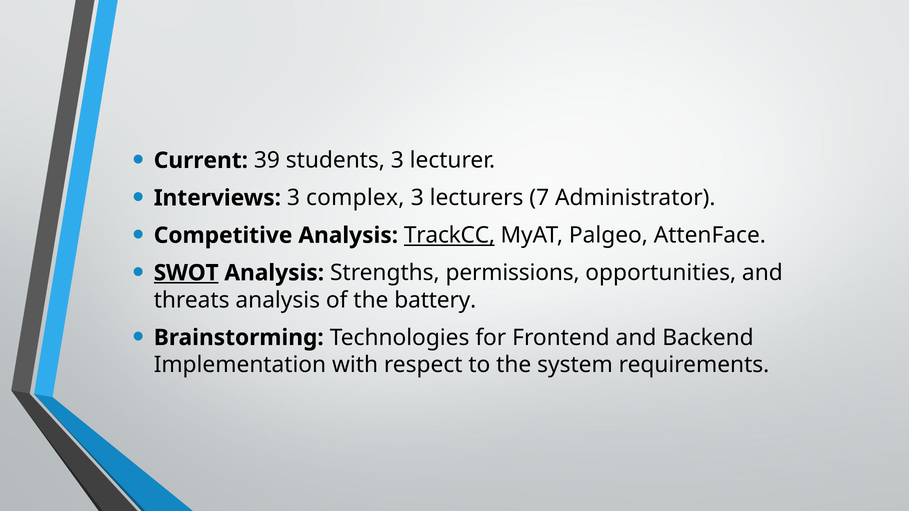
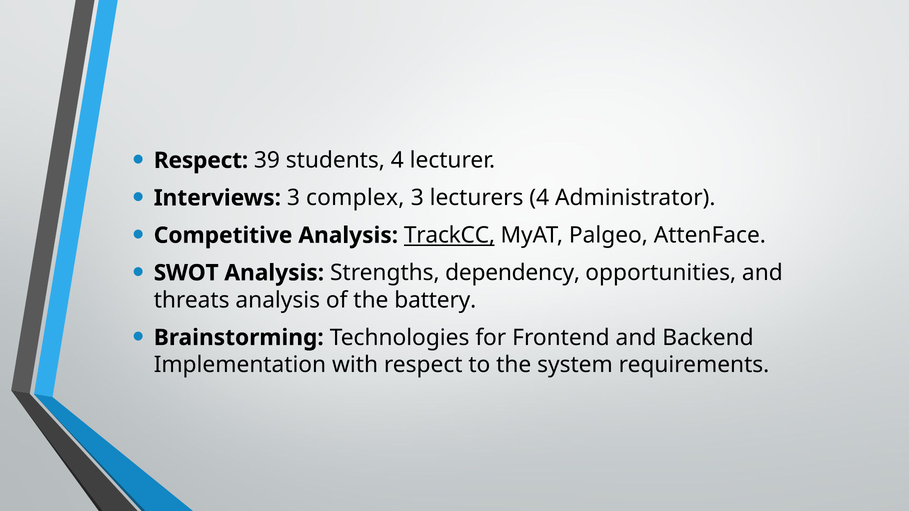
Current at (201, 161): Current -> Respect
students 3: 3 -> 4
lecturers 7: 7 -> 4
SWOT underline: present -> none
permissions: permissions -> dependency
